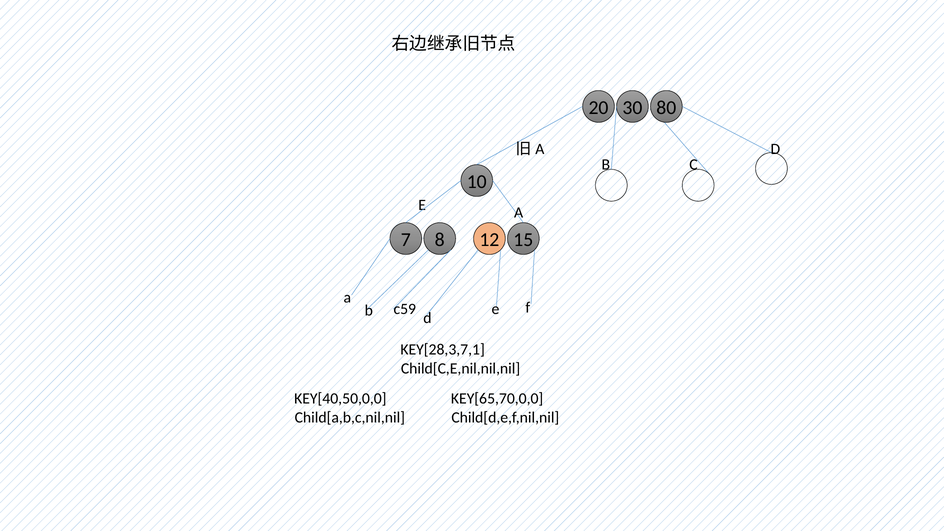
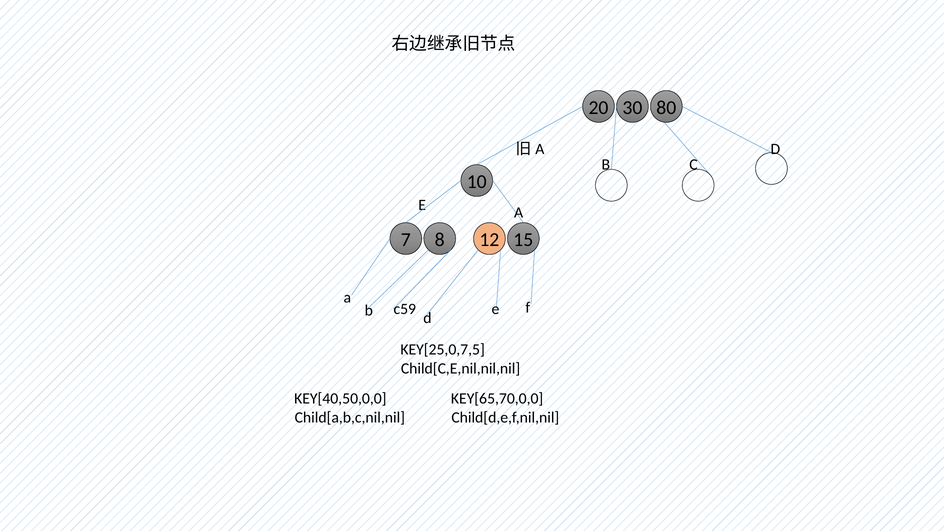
KEY[28,3,7,1: KEY[28,3,7,1 -> KEY[25,0,7,5
